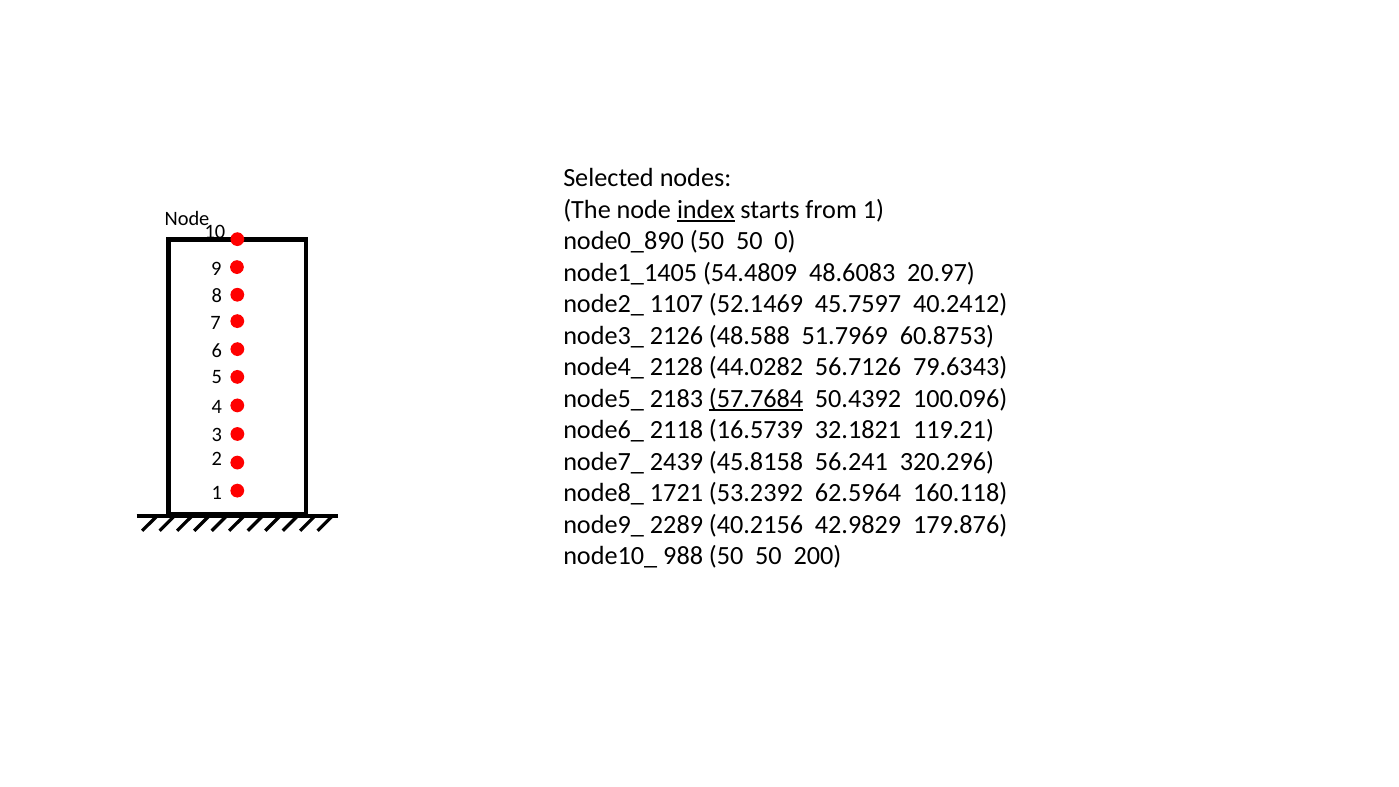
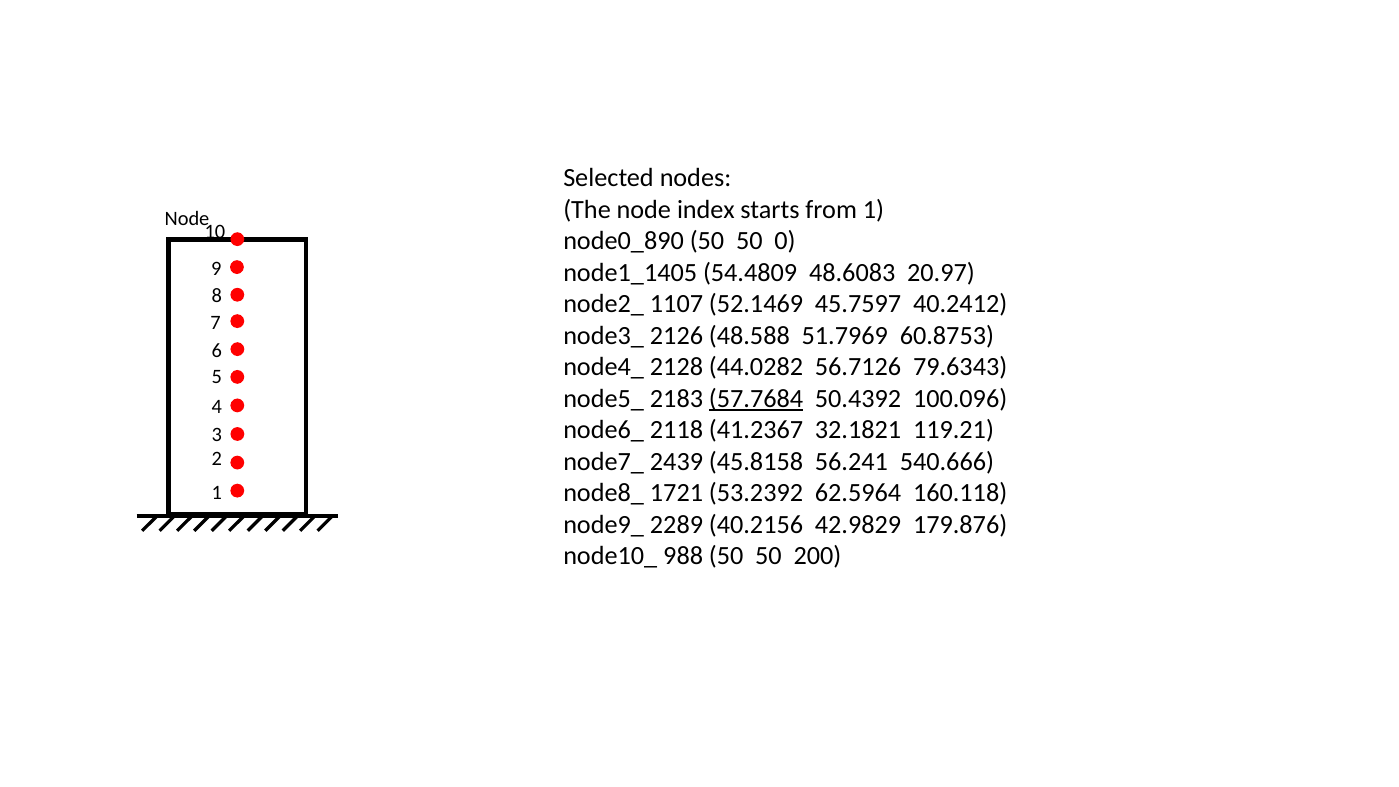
index underline: present -> none
16.5739: 16.5739 -> 41.2367
320.296: 320.296 -> 540.666
